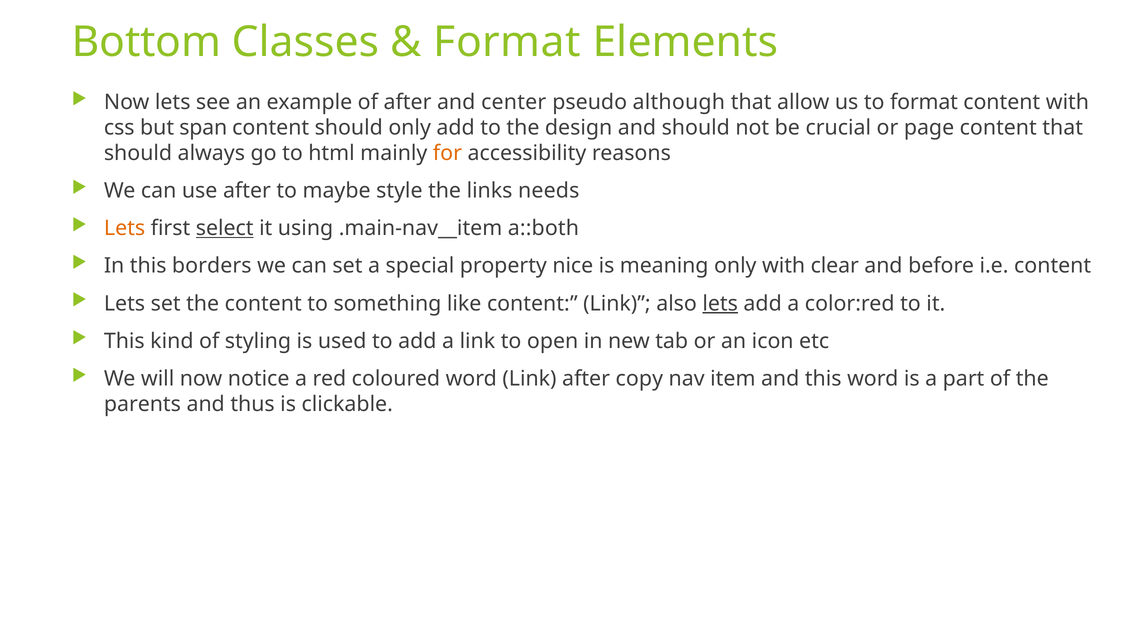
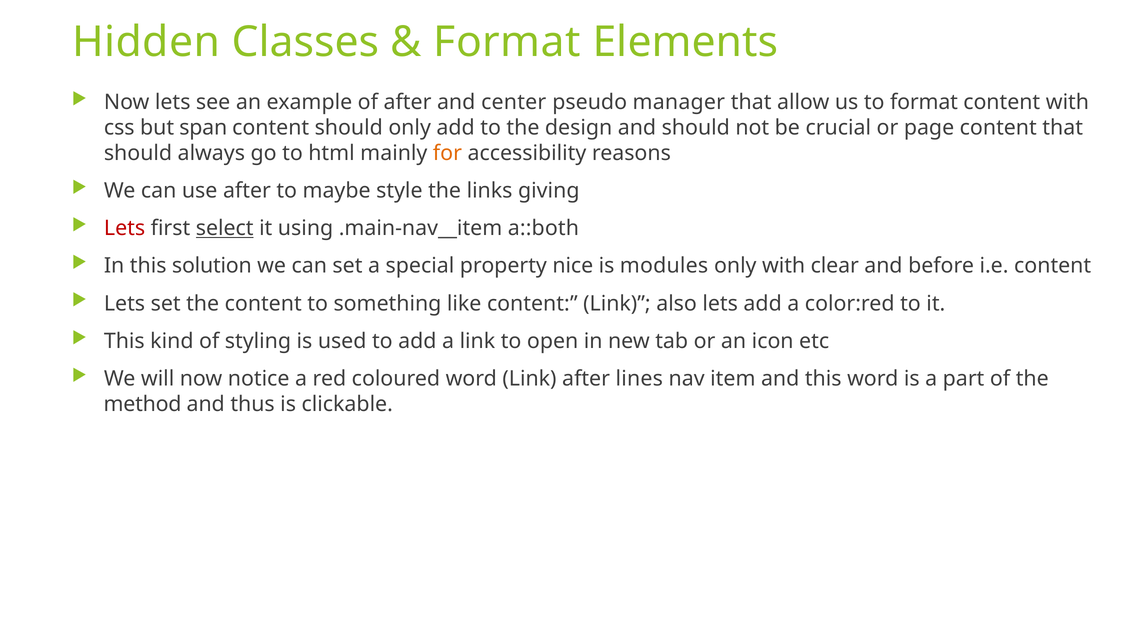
Bottom: Bottom -> Hidden
although: although -> manager
needs: needs -> giving
Lets at (125, 229) colour: orange -> red
borders: borders -> solution
meaning: meaning -> modules
lets at (720, 304) underline: present -> none
copy: copy -> lines
parents: parents -> method
